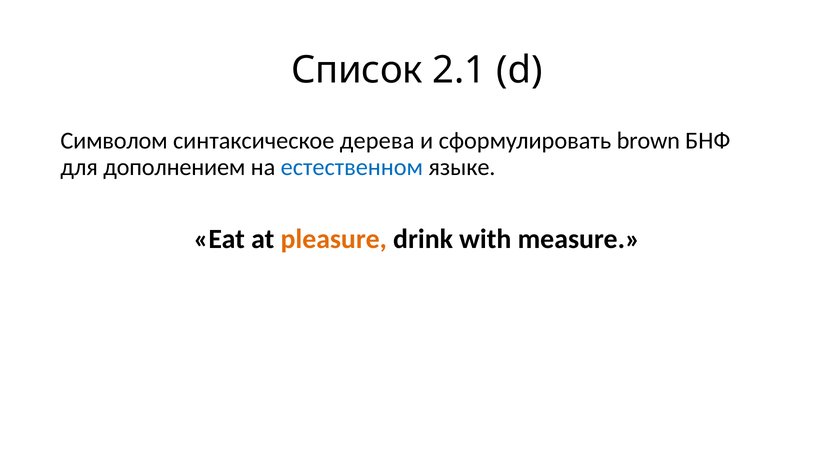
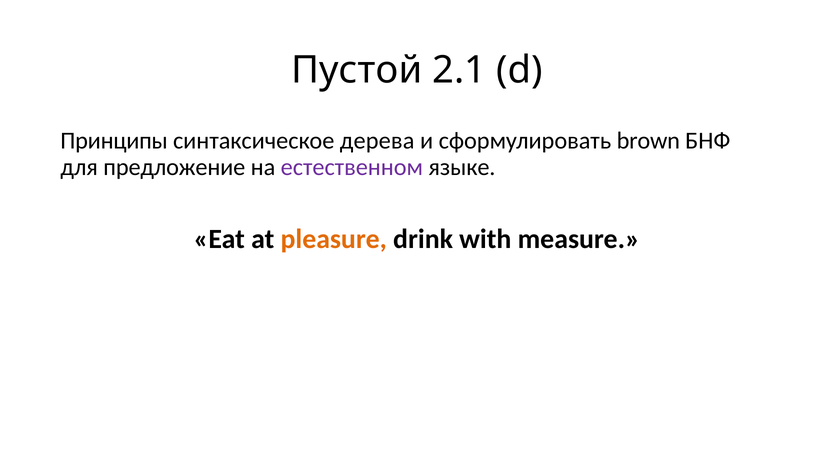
Список: Список -> Пустой
Символом: Символом -> Принципы
дополнением: дополнением -> предложение
естественном colour: blue -> purple
